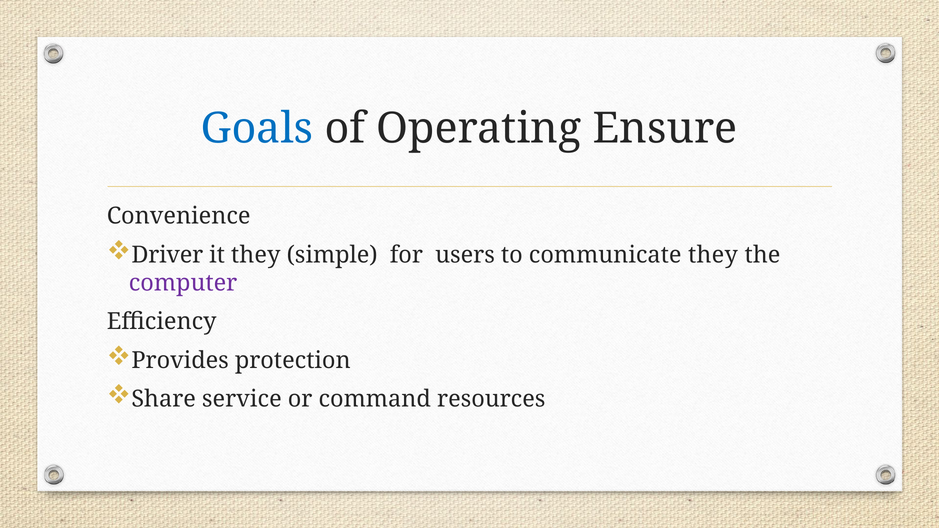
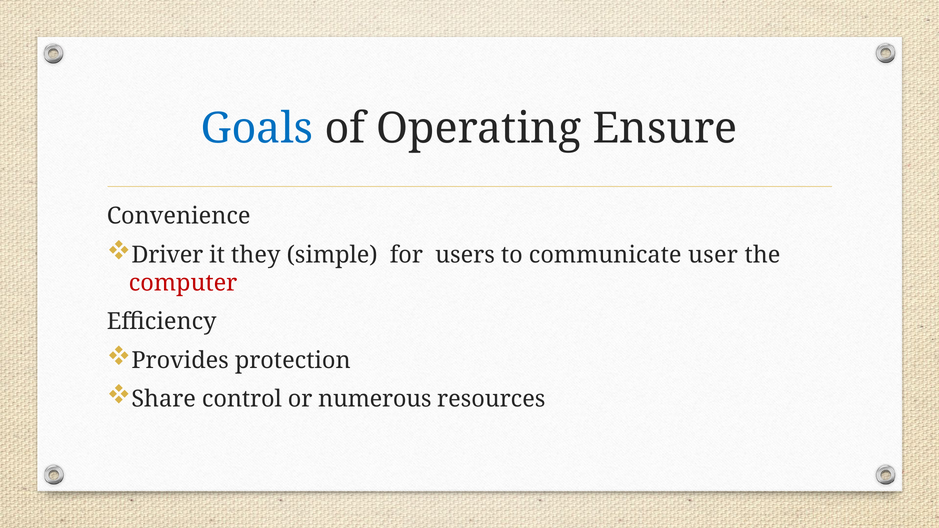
communicate they: they -> user
computer colour: purple -> red
service: service -> control
command: command -> numerous
